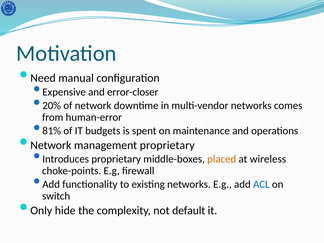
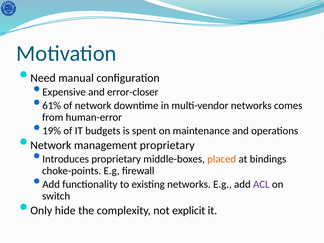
20%: 20% -> 61%
81%: 81% -> 19%
wireless: wireless -> bindings
ACL colour: blue -> purple
default: default -> explicit
